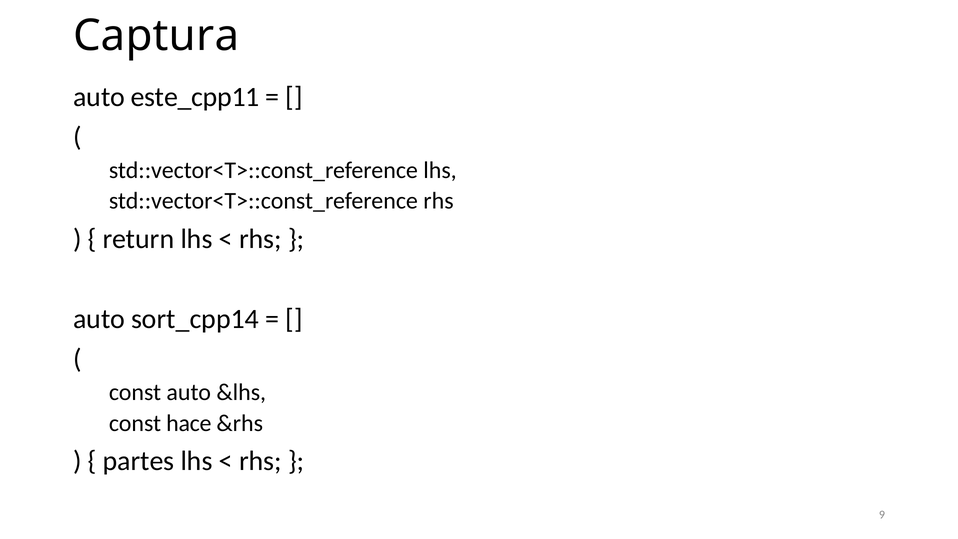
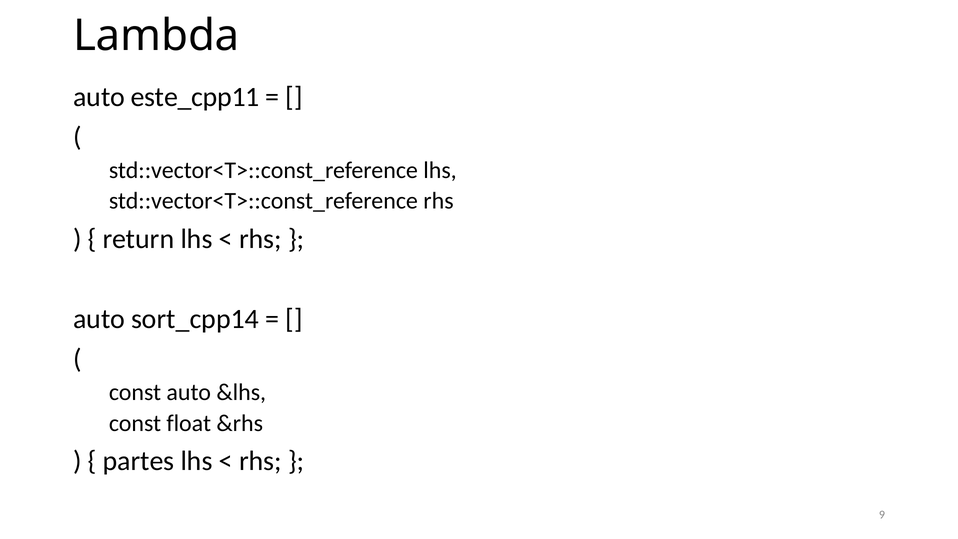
Captura: Captura -> Lambda
hace: hace -> float
